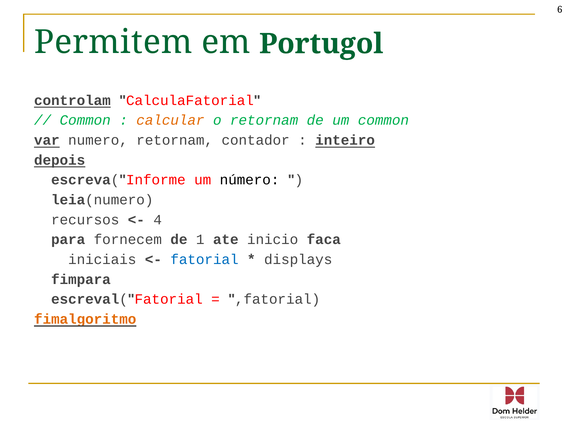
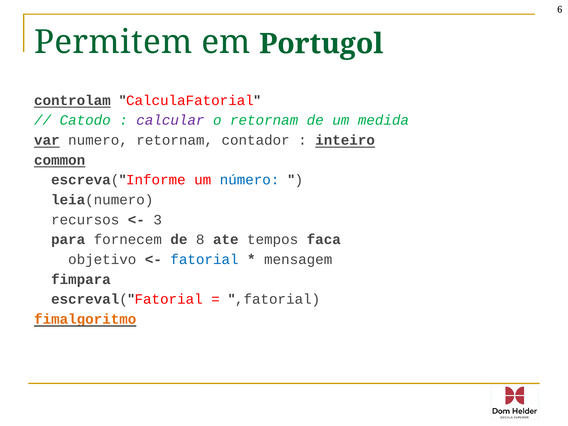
Common at (85, 120): Common -> Catodo
calcular colour: orange -> purple
um common: common -> medida
depois: depois -> common
número colour: black -> blue
4: 4 -> 3
1: 1 -> 8
inicio: inicio -> tempos
iniciais: iniciais -> objetivo
displays: displays -> mensagem
